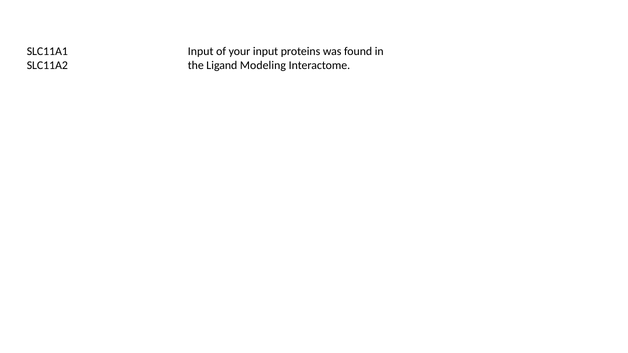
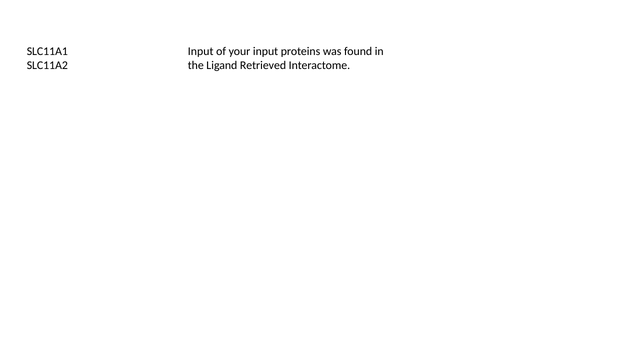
Modeling: Modeling -> Retrieved
